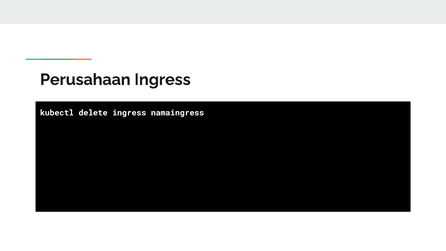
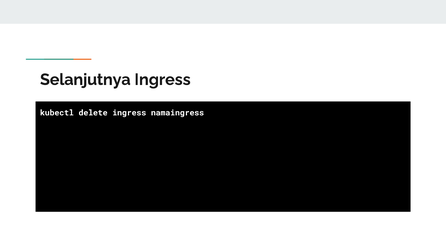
Perusahaan: Perusahaan -> Selanjutnya
